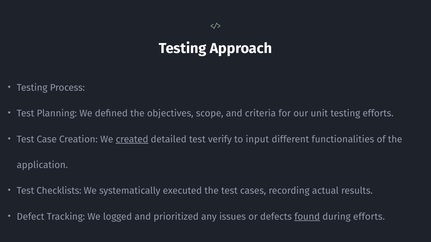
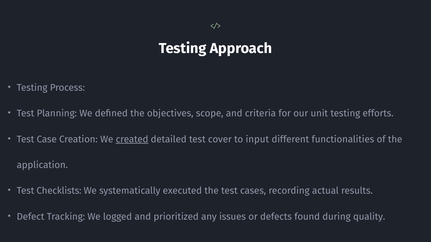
verify: verify -> cover
found underline: present -> none
during efforts: efforts -> quality
